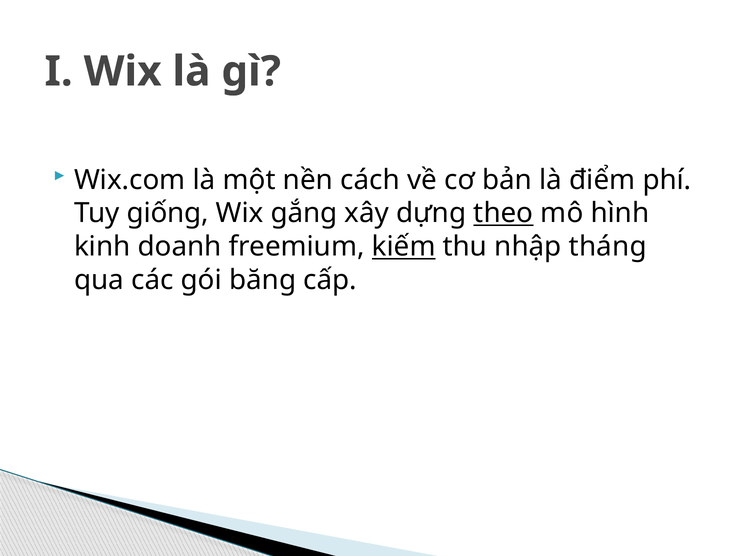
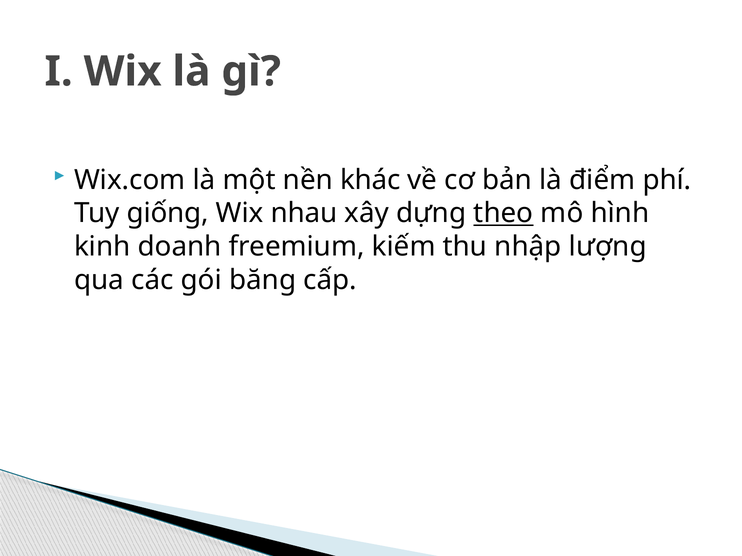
cách: cách -> khác
gắng: gắng -> nhau
kiếm underline: present -> none
tháng: tháng -> lượng
